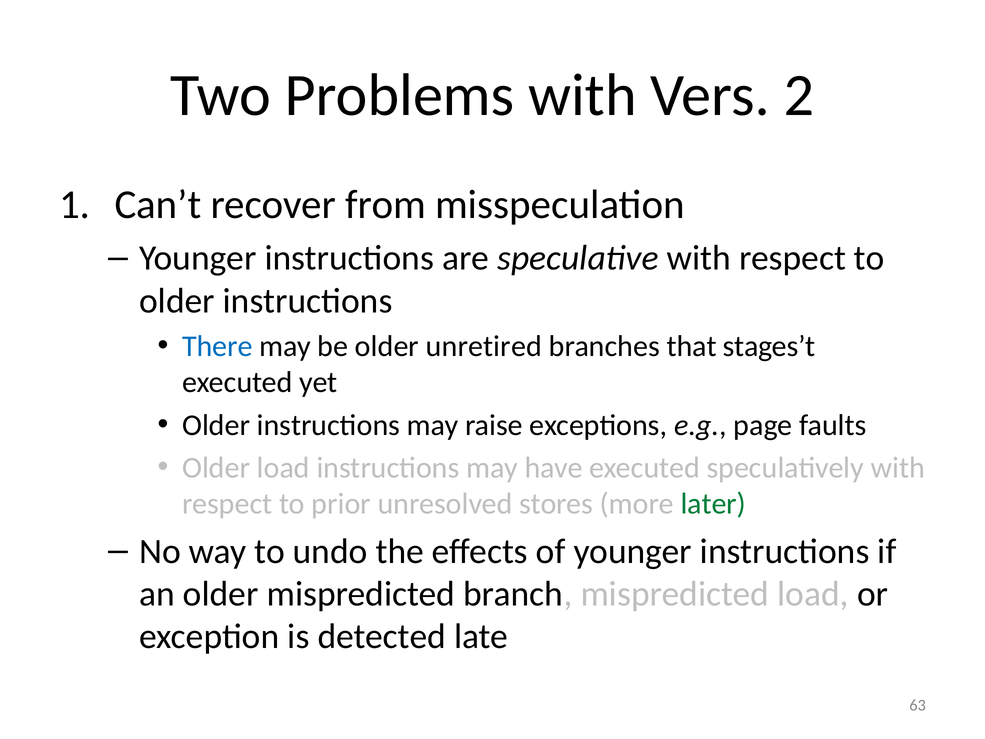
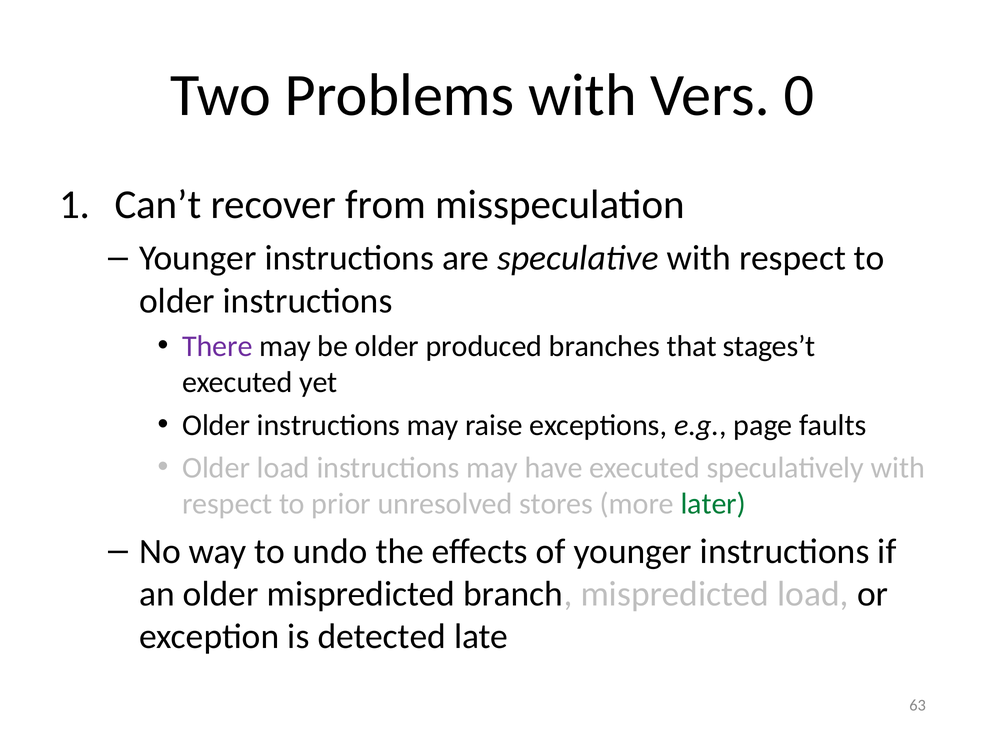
2: 2 -> 0
There colour: blue -> purple
unretired: unretired -> produced
